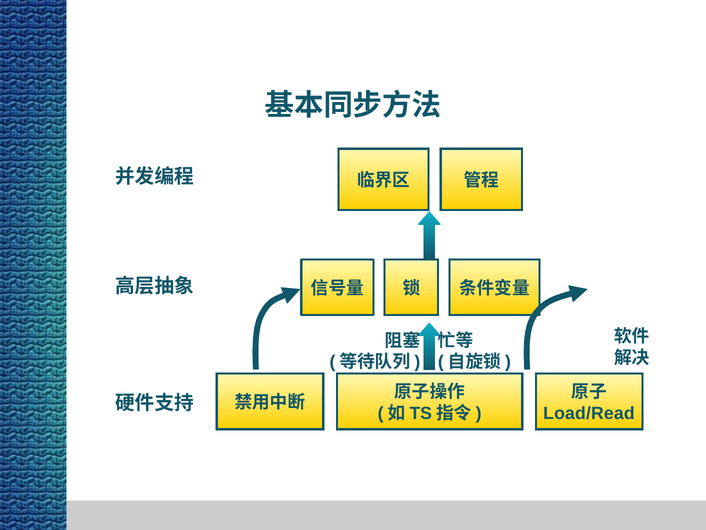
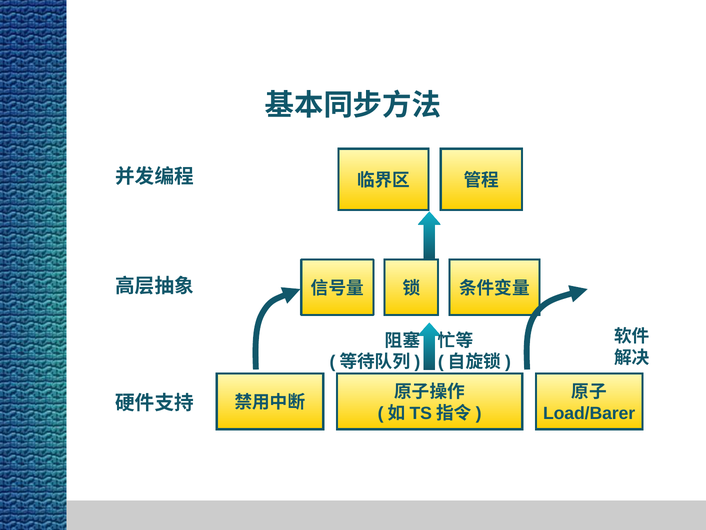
Load/Read: Load/Read -> Load/Barer
